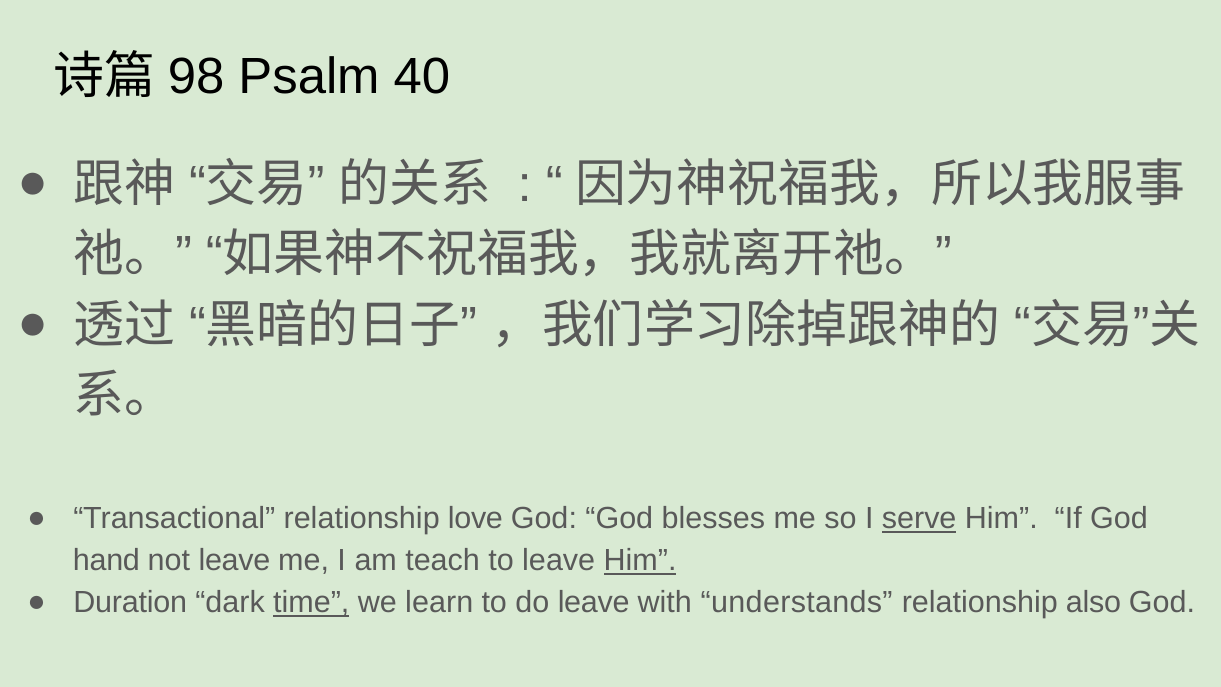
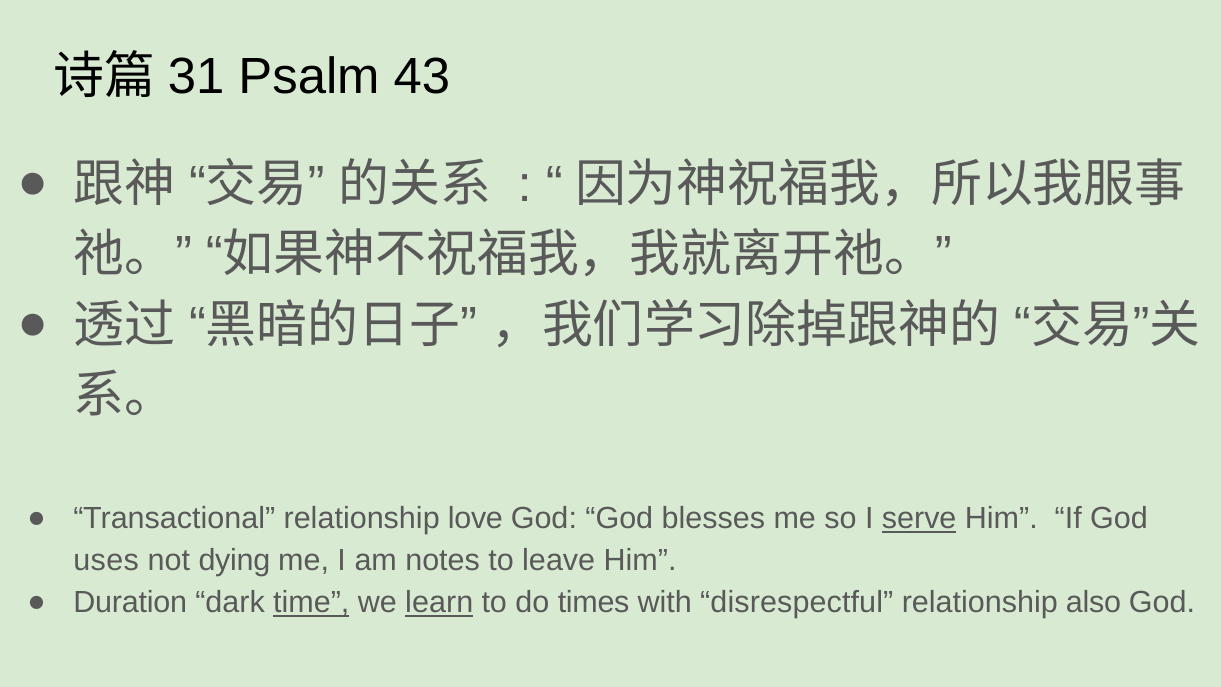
98: 98 -> 31
40: 40 -> 43
hand: hand -> uses
not leave: leave -> dying
teach: teach -> notes
Him at (640, 561) underline: present -> none
learn underline: none -> present
do leave: leave -> times
understands: understands -> disrespectful
